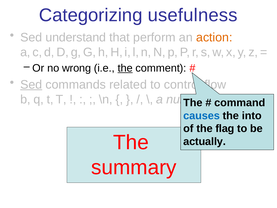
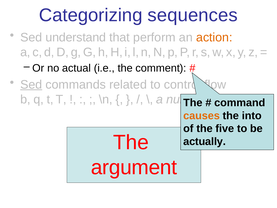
usefulness: usefulness -> sequences
wrong: wrong -> actual
the at (125, 68) underline: present -> none
causes colour: blue -> orange
flag: flag -> five
summary: summary -> argument
